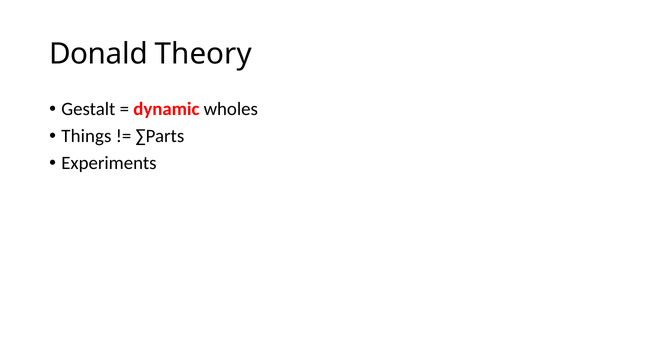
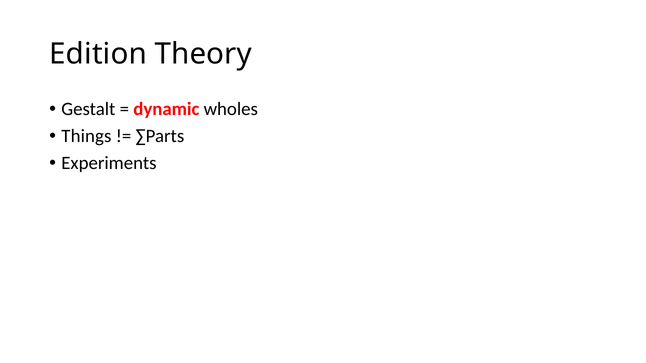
Donald: Donald -> Edition
